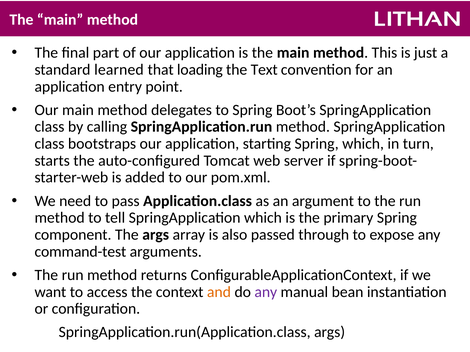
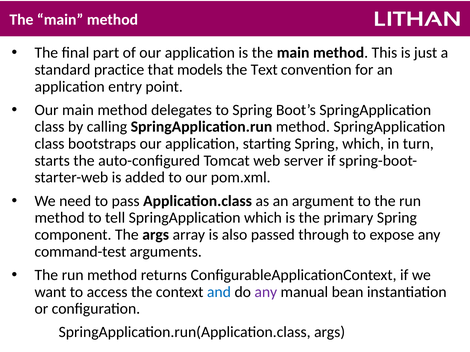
learned: learned -> practice
loading: loading -> models
and colour: orange -> blue
